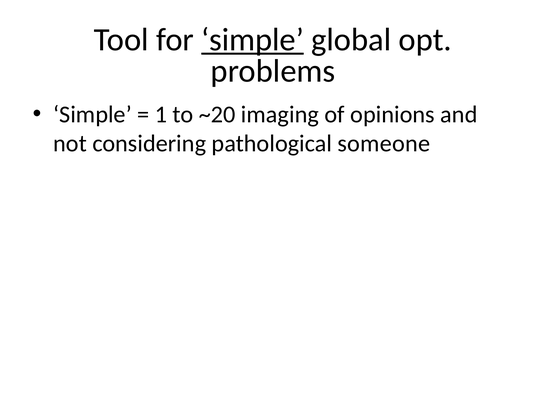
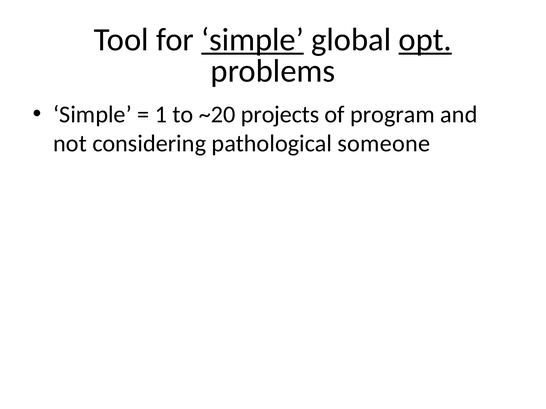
opt underline: none -> present
imaging: imaging -> projects
opinions: opinions -> program
